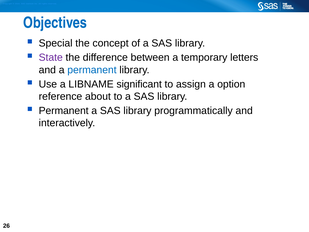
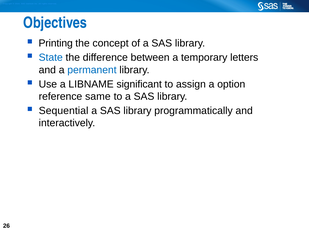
Special: Special -> Printing
State colour: purple -> blue
about: about -> same
Permanent at (64, 111): Permanent -> Sequential
